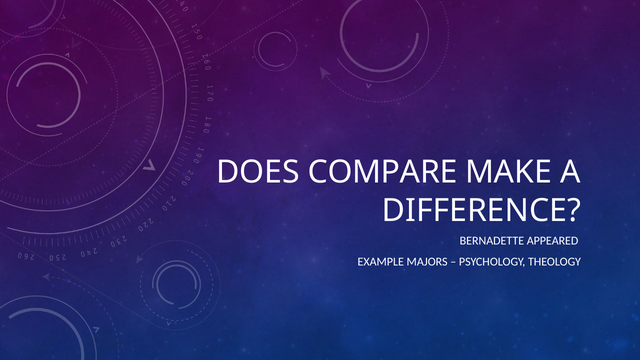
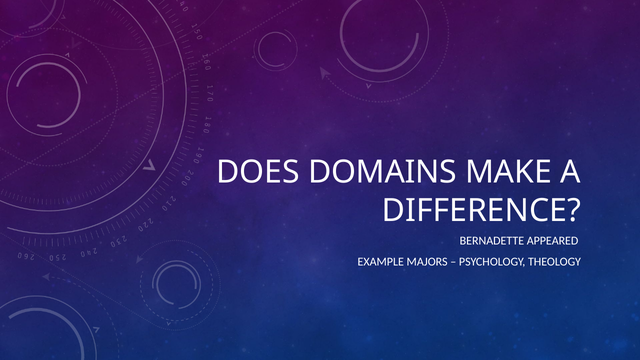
COMPARE: COMPARE -> DOMAINS
